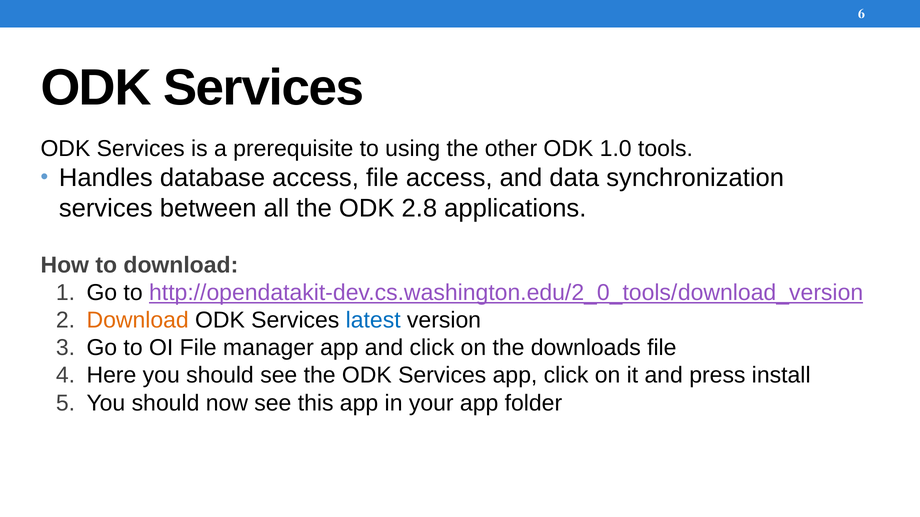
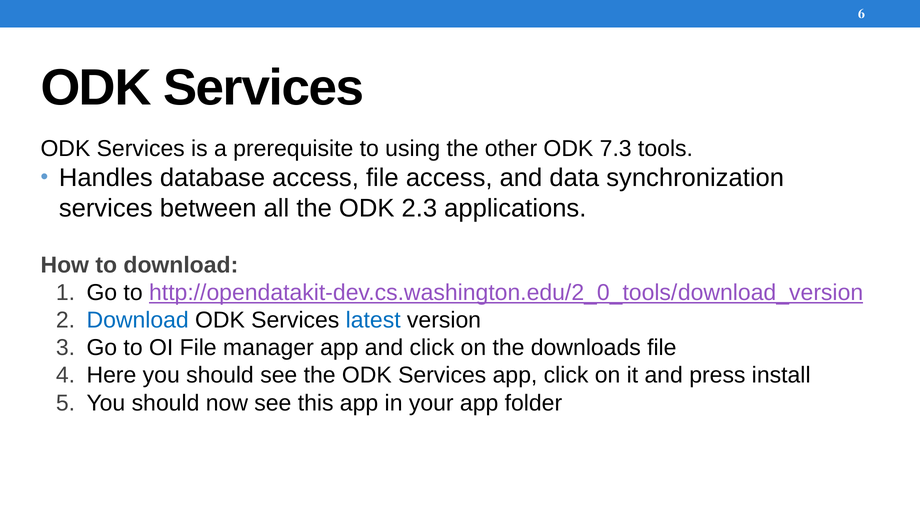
1.0: 1.0 -> 7.3
2.8: 2.8 -> 2.3
Download at (138, 321) colour: orange -> blue
